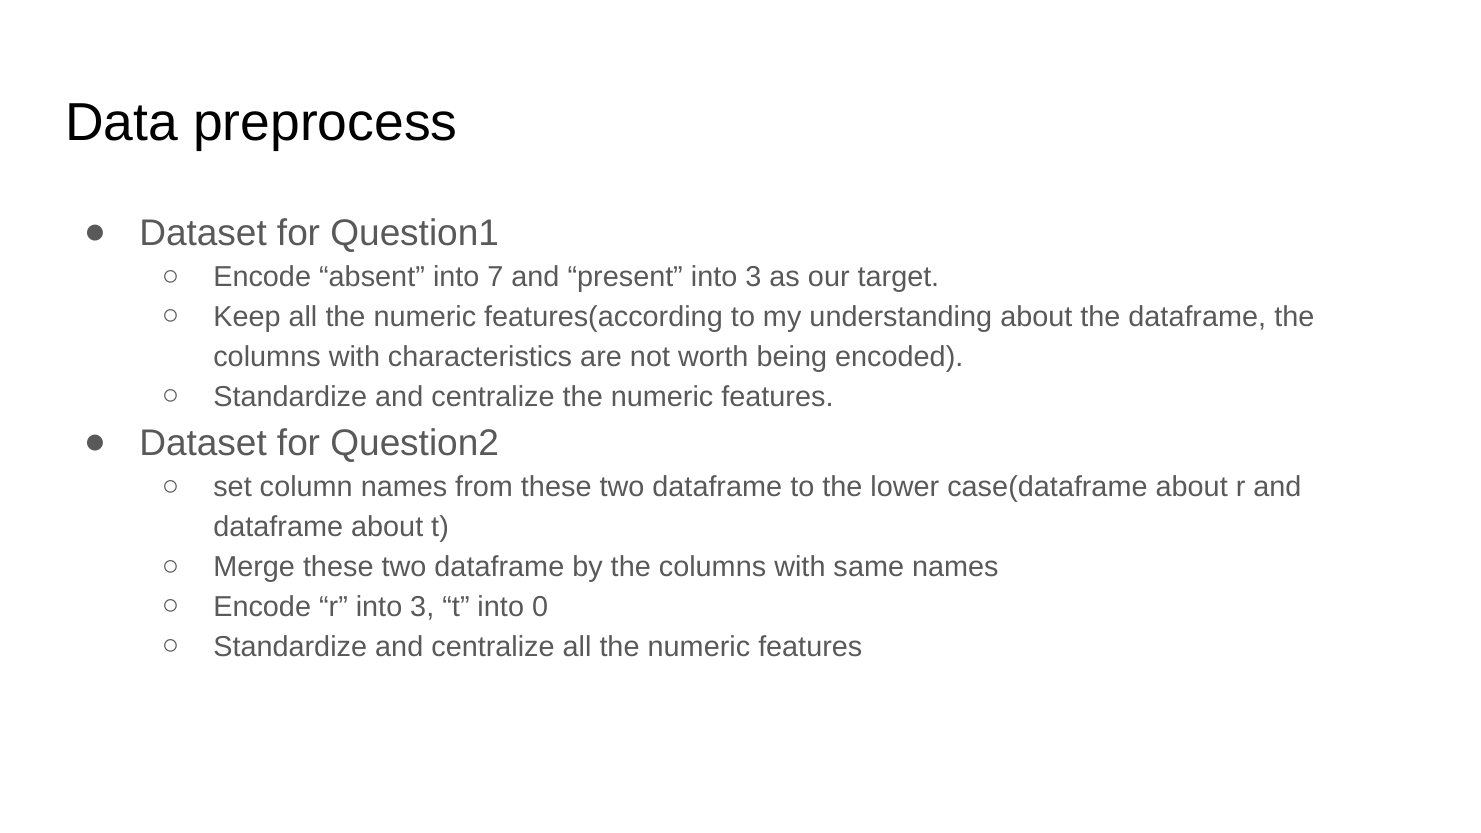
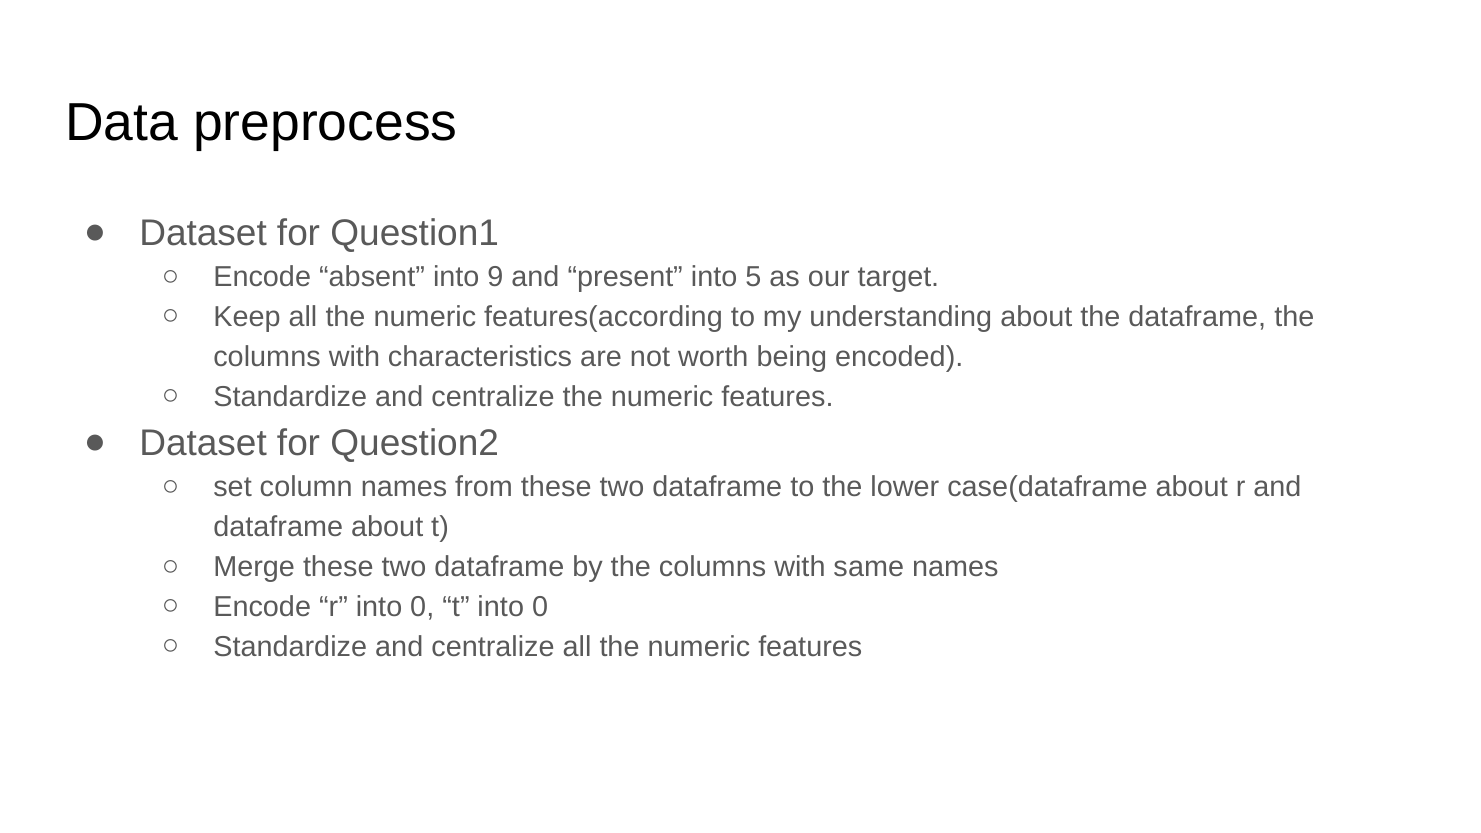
7: 7 -> 9
present into 3: 3 -> 5
r into 3: 3 -> 0
